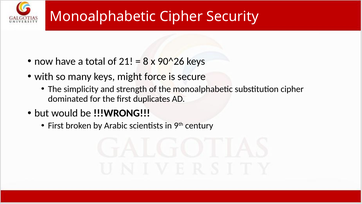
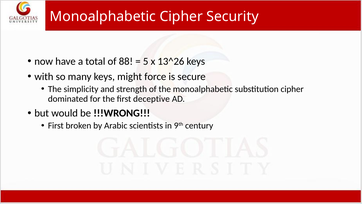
21: 21 -> 88
8: 8 -> 5
90^26: 90^26 -> 13^26
duplicates: duplicates -> deceptive
